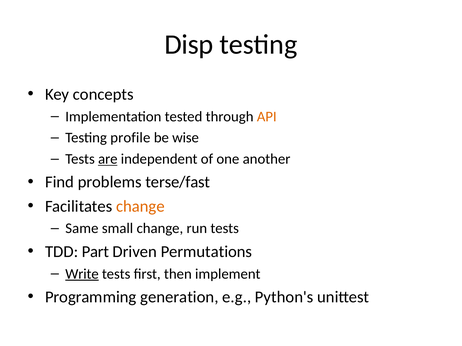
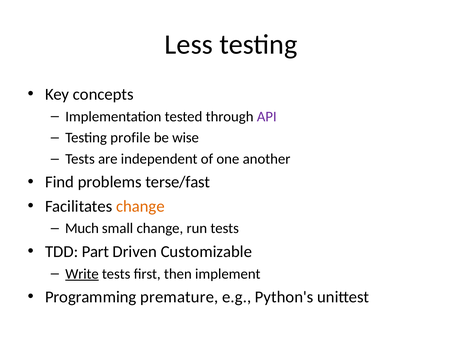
Disp: Disp -> Less
API colour: orange -> purple
are underline: present -> none
Same: Same -> Much
Permutations: Permutations -> Customizable
generation: generation -> premature
